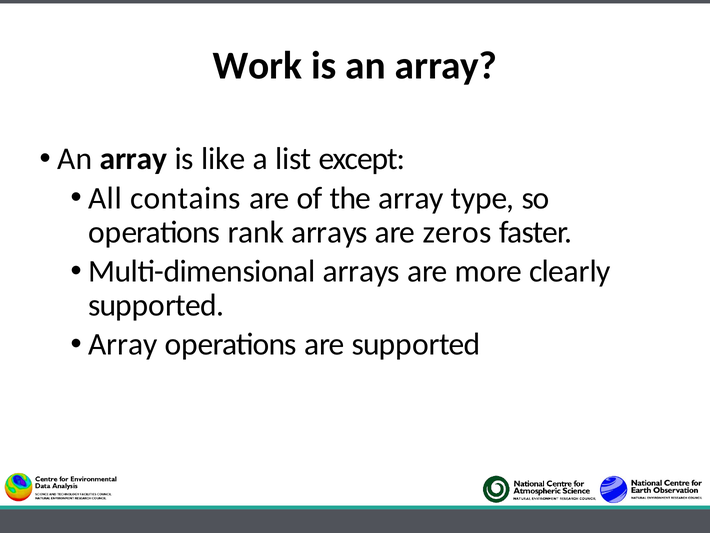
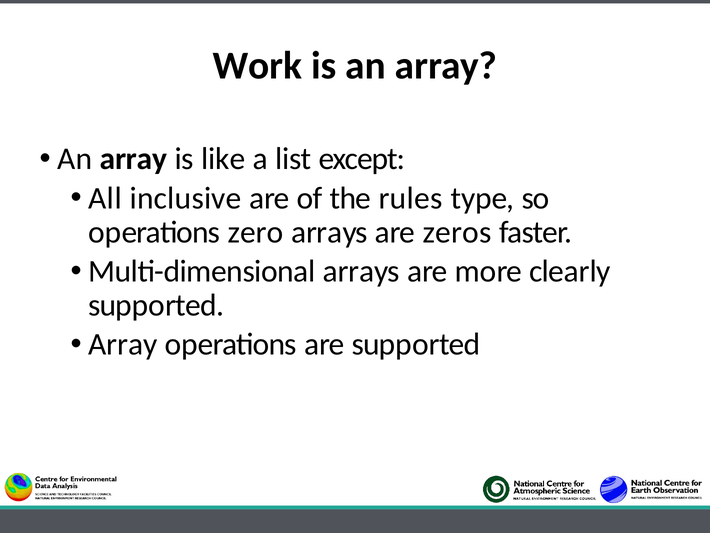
contains: contains -> inclusive
the array: array -> rules
rank: rank -> zero
